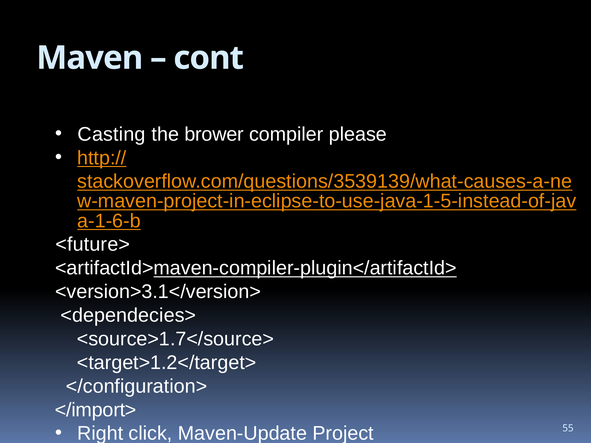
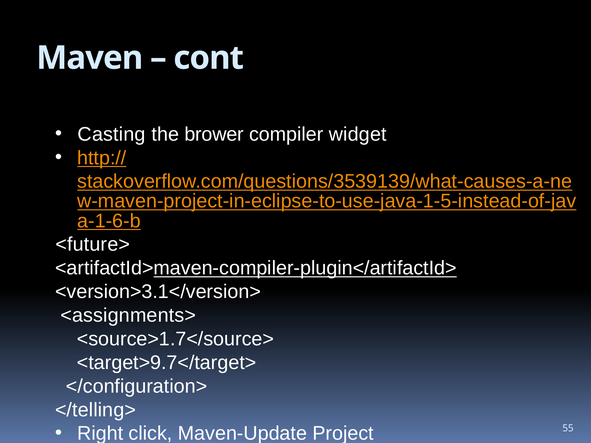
please: please -> widget
<dependecies>: <dependecies> -> <assignments>
<target>1.2</target>: <target>1.2</target> -> <target>9.7</target>
</import>: </import> -> </telling>
